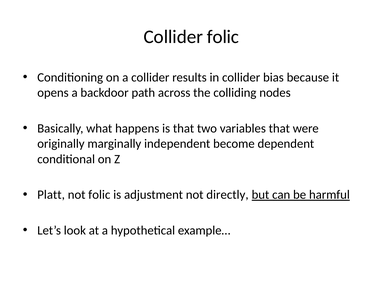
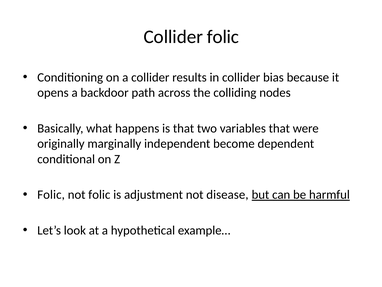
Platt at (51, 194): Platt -> Folic
directly: directly -> disease
